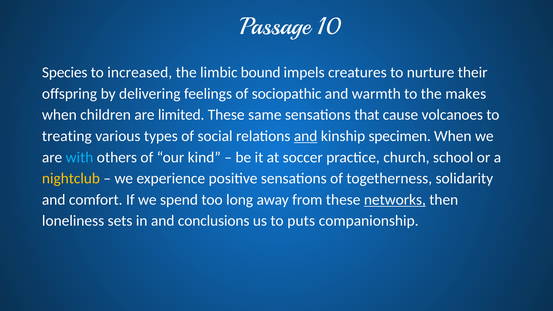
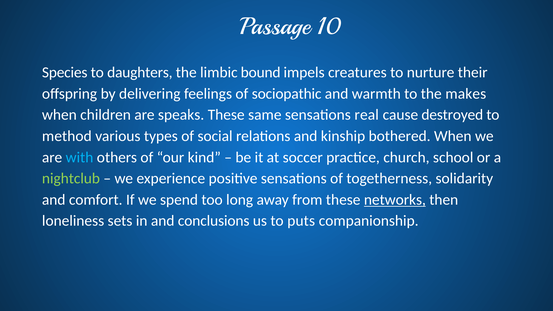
increased: increased -> daughters
limited: limited -> speaks
that: that -> real
volcanoes: volcanoes -> destroyed
treating: treating -> method
and at (306, 136) underline: present -> none
specimen: specimen -> bothered
nightclub colour: yellow -> light green
